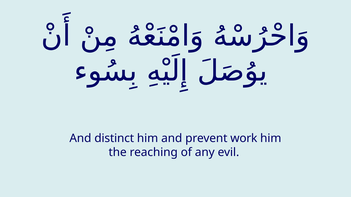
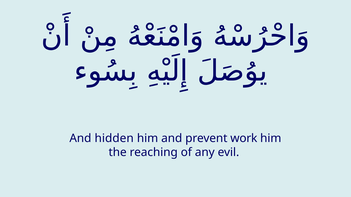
distinct: distinct -> hidden
